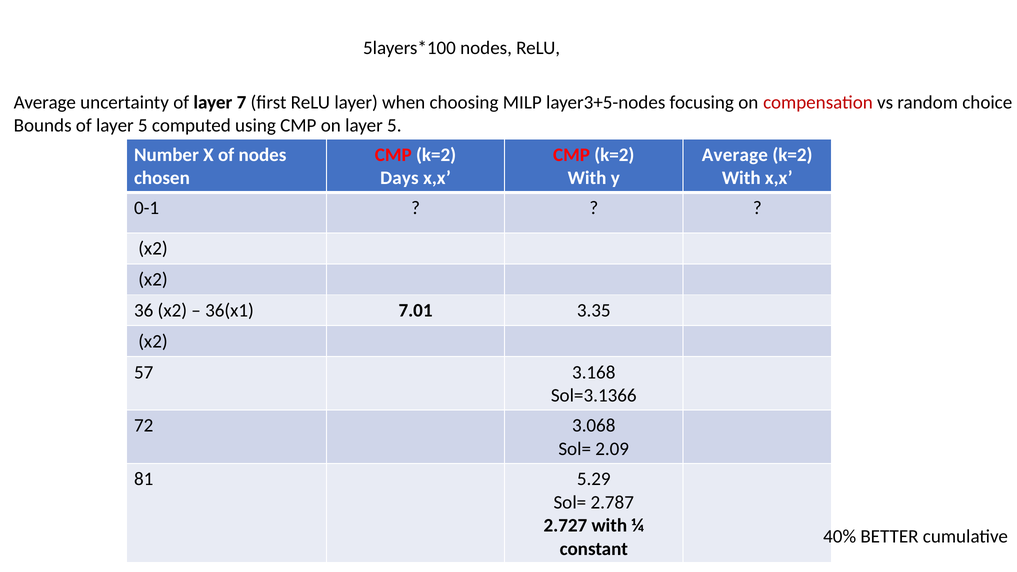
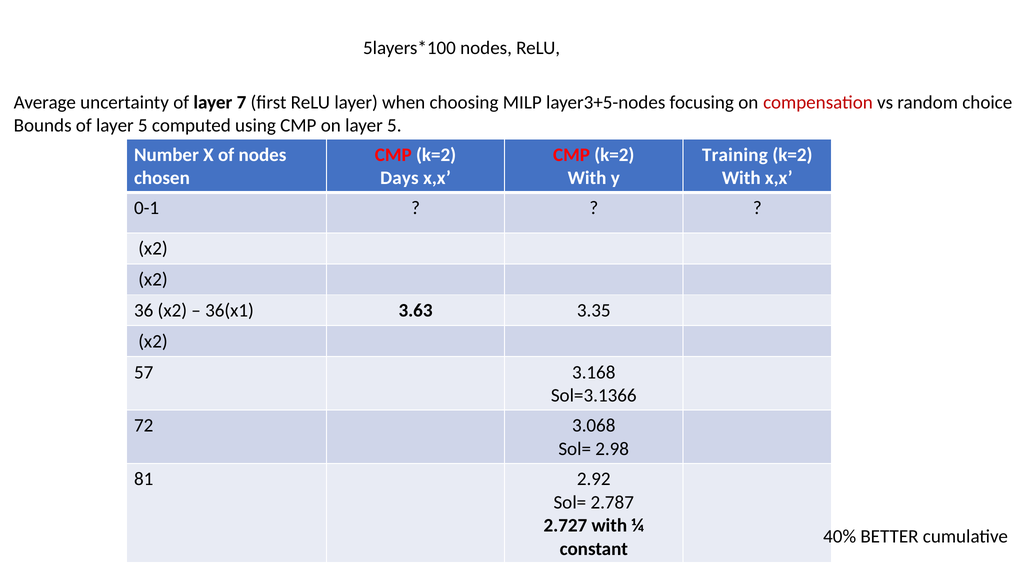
Average at (735, 155): Average -> Training
7.01: 7.01 -> 3.63
2.09: 2.09 -> 2.98
5.29: 5.29 -> 2.92
